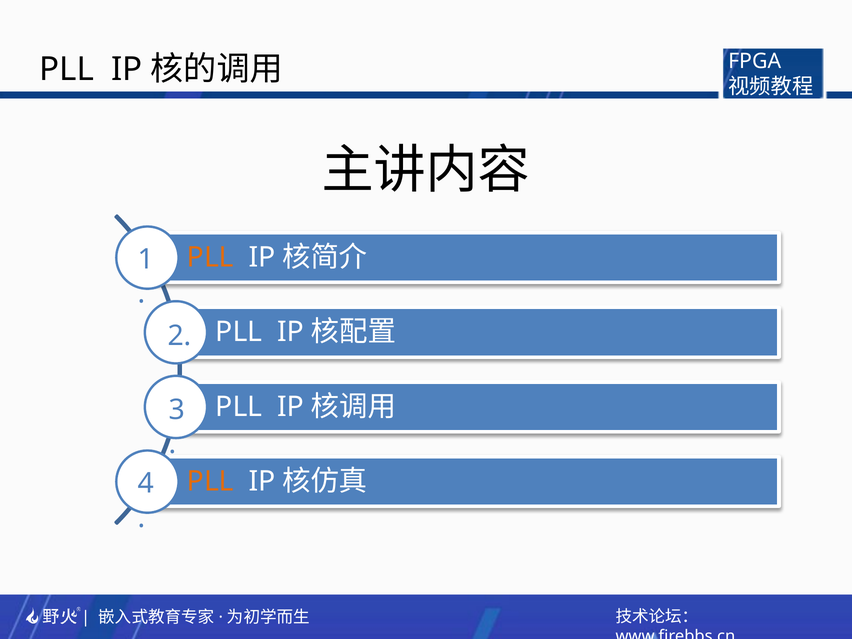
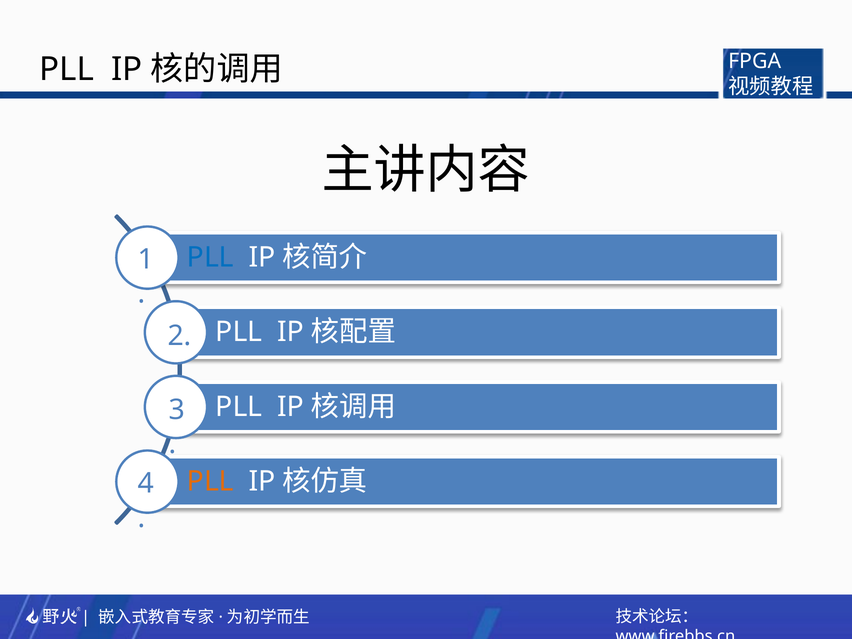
PLL at (210, 257) colour: orange -> blue
